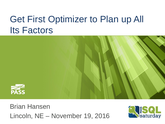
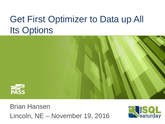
Plan: Plan -> Data
Factors: Factors -> Options
